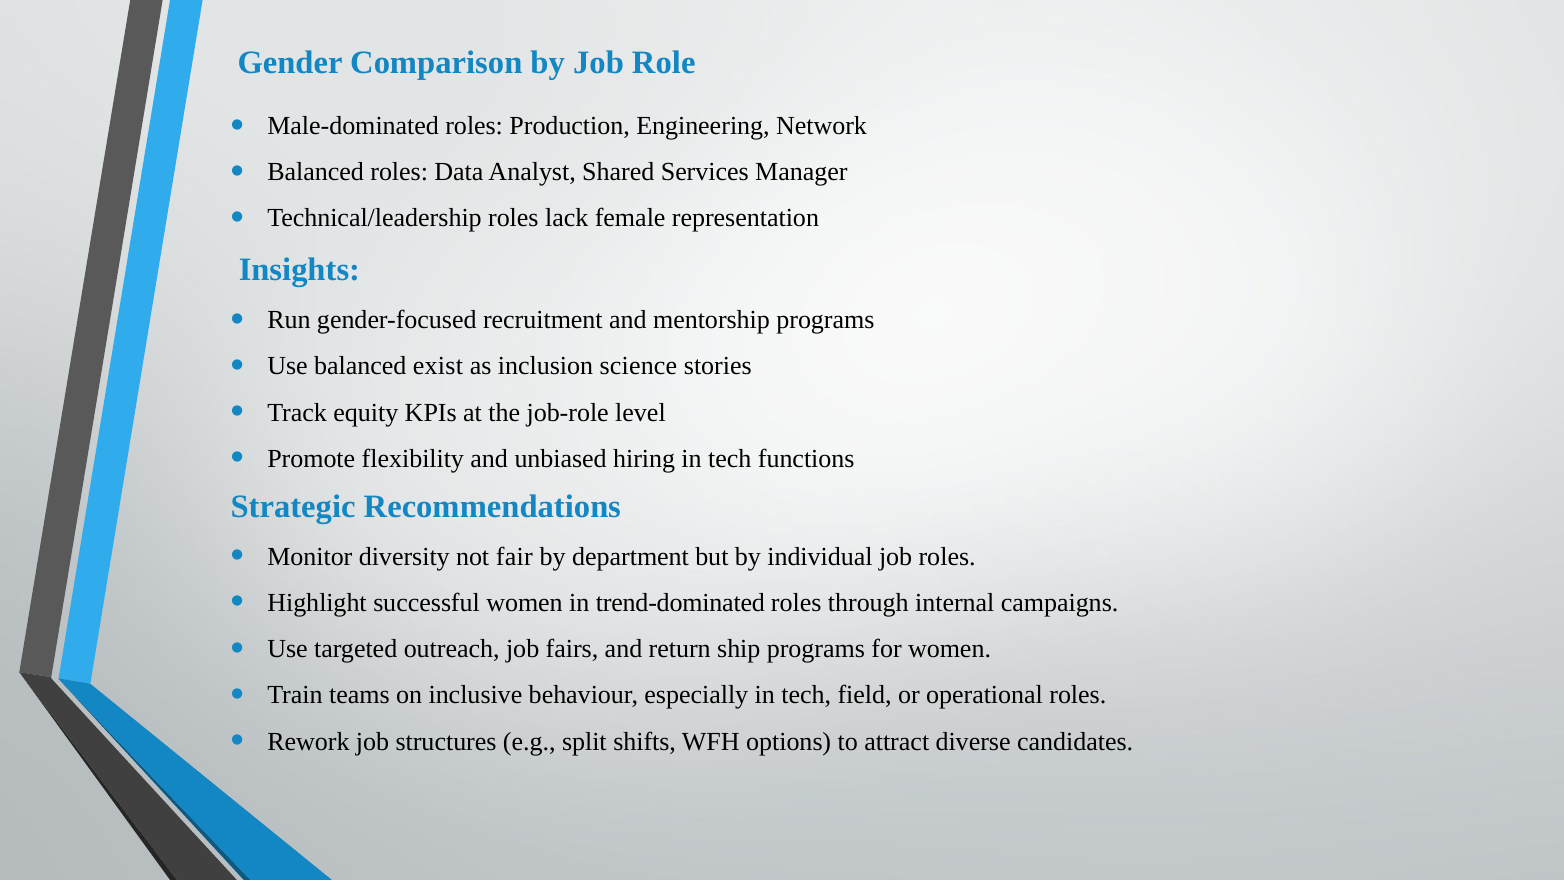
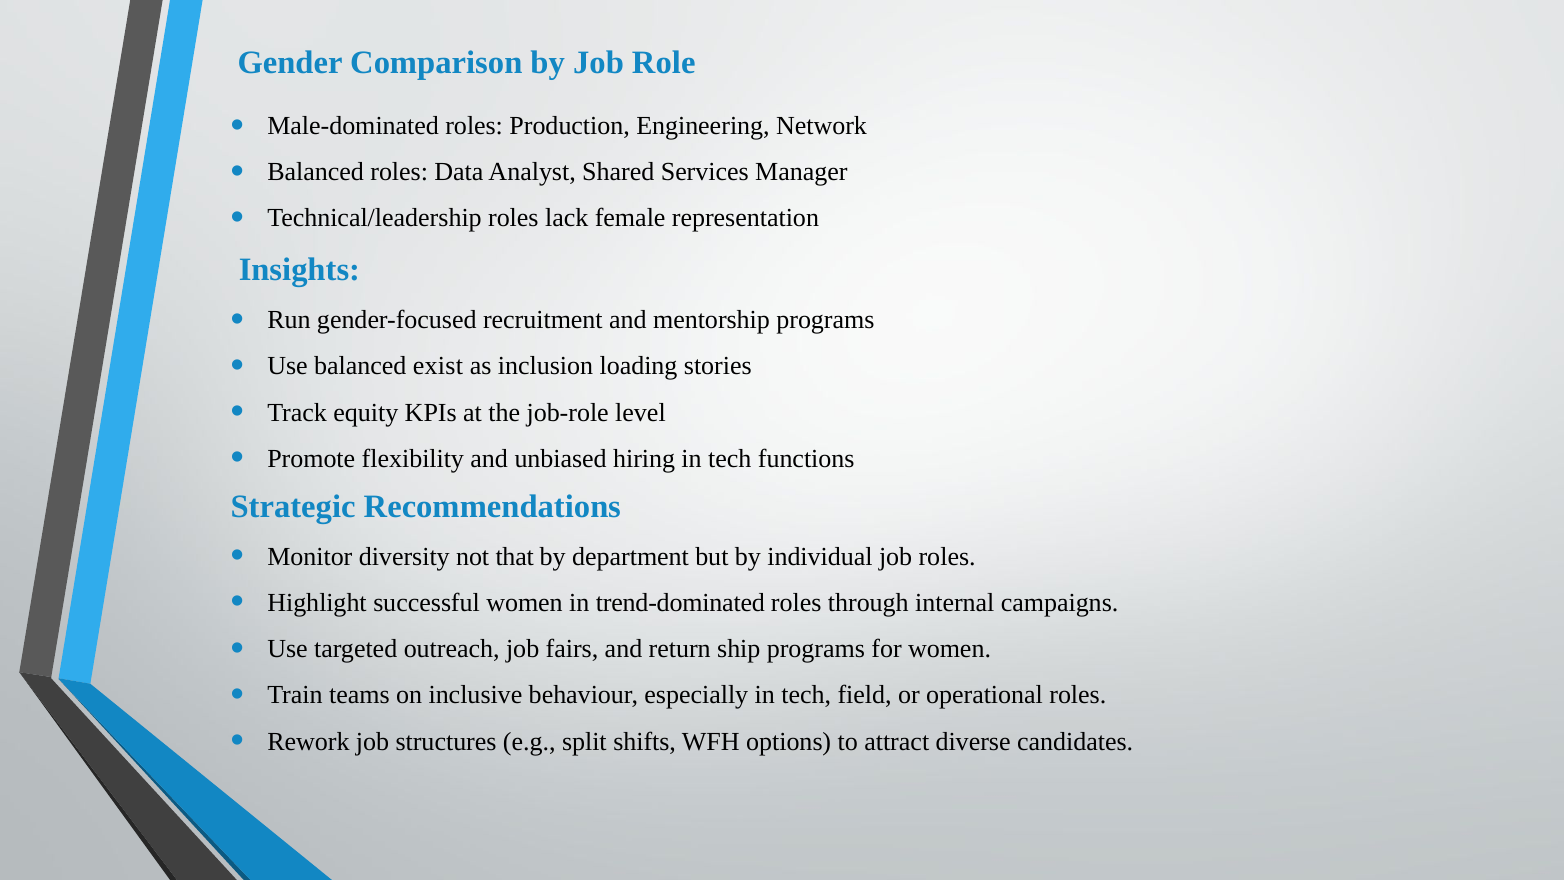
science: science -> loading
fair: fair -> that
